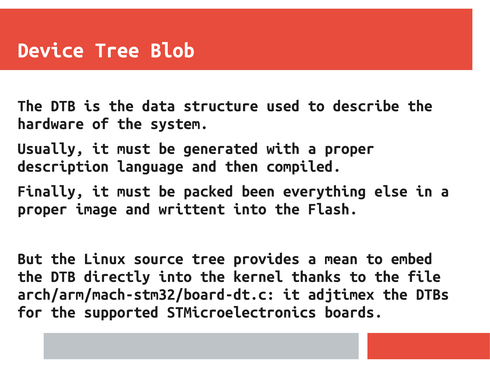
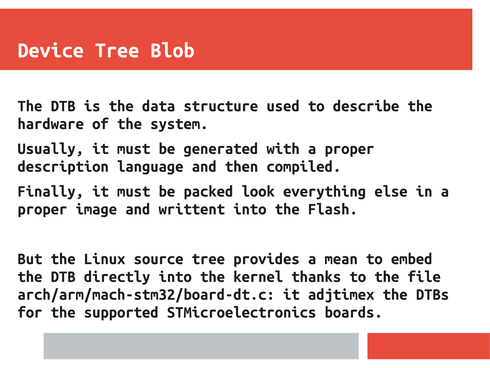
been: been -> look
